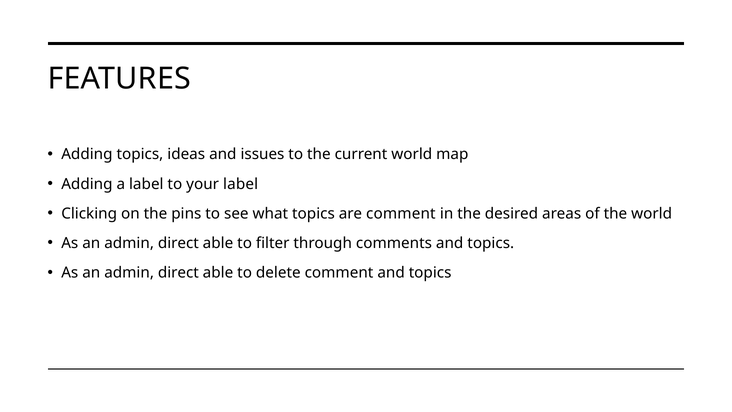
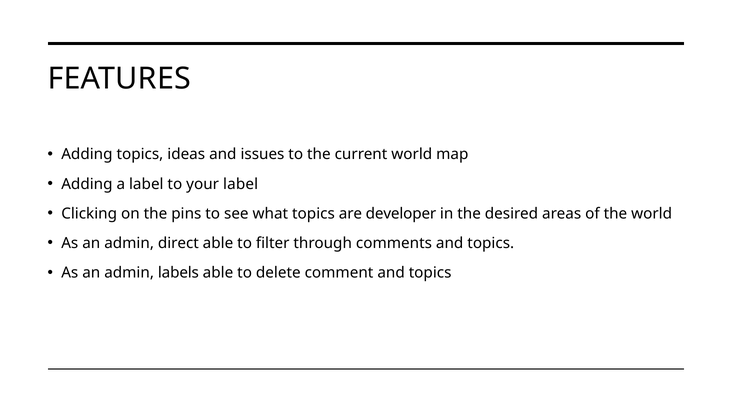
are comment: comment -> developer
direct at (178, 273): direct -> labels
